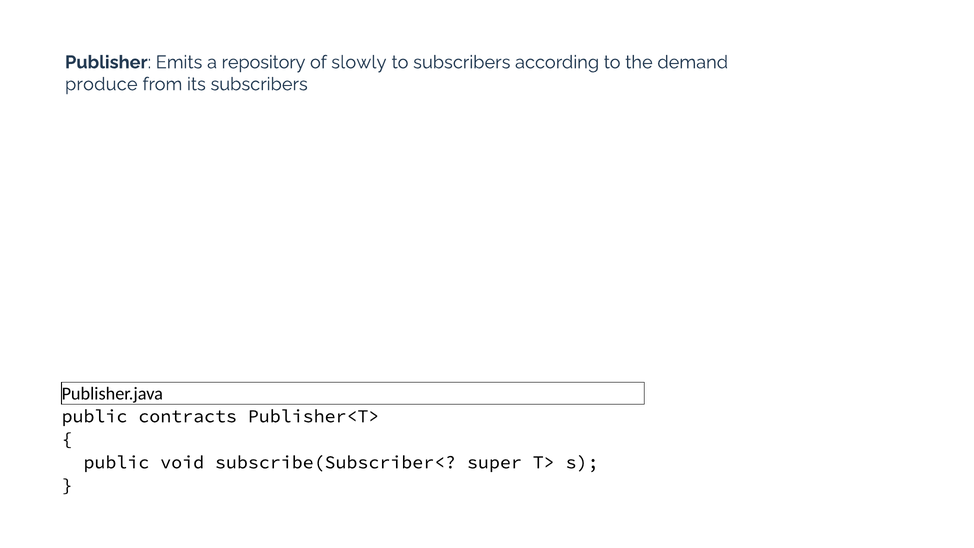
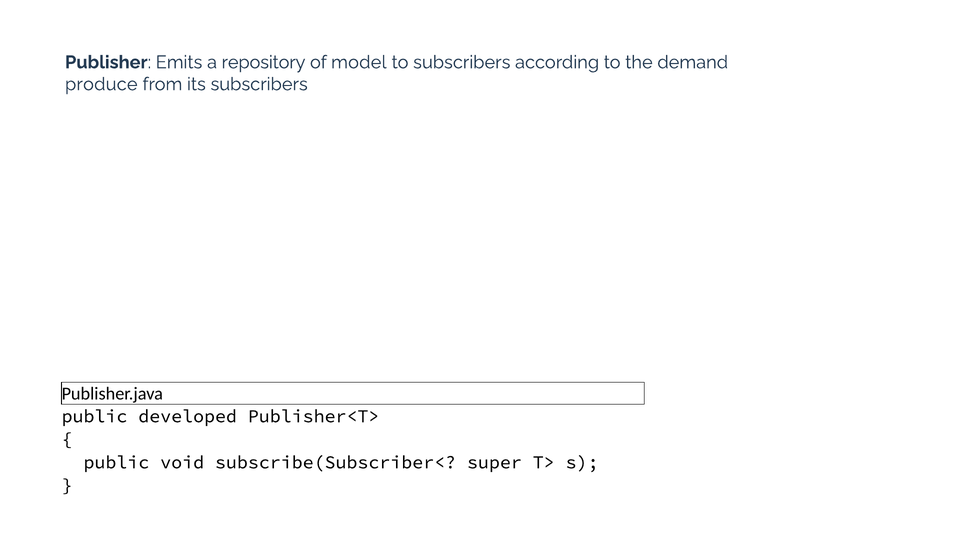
slowly: slowly -> model
contracts: contracts -> developed
